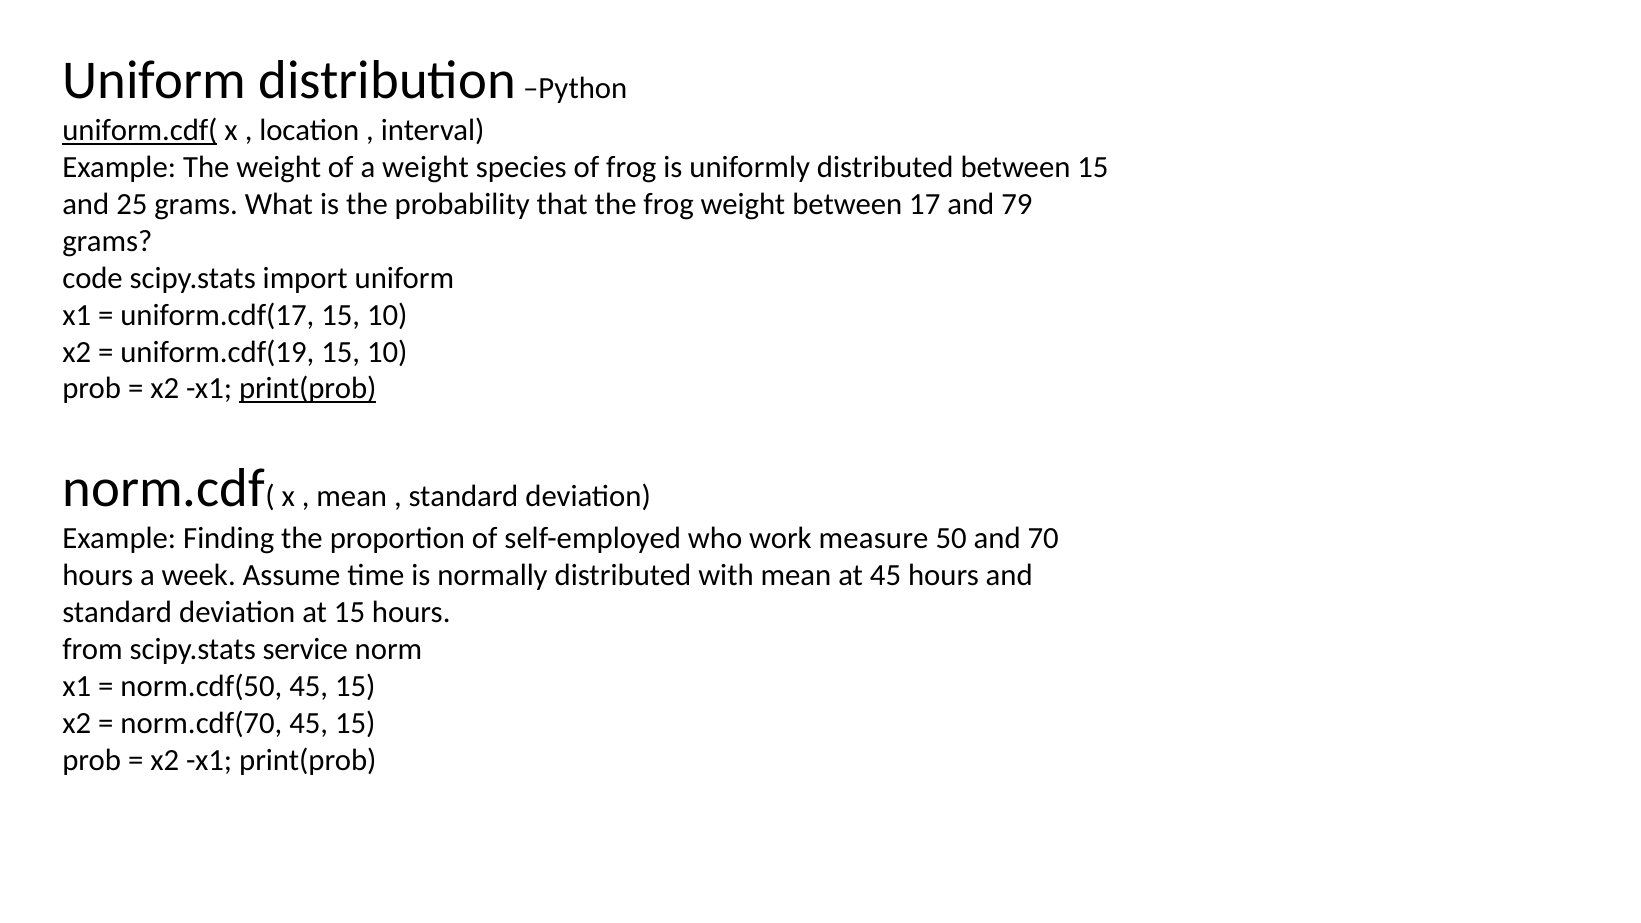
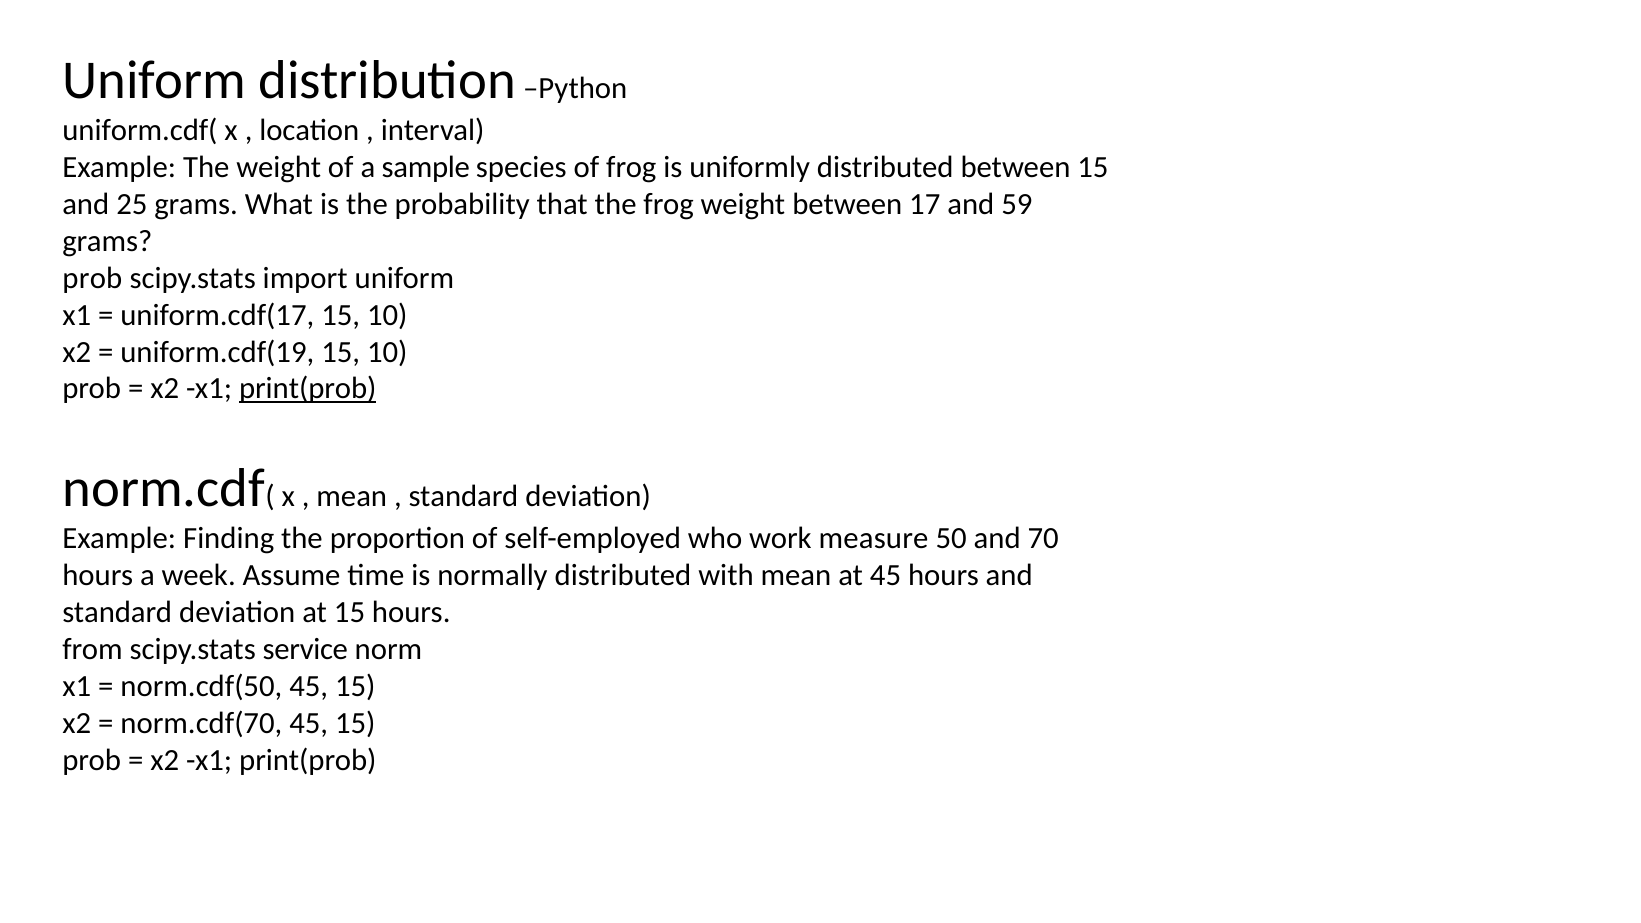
uniform.cdf( underline: present -> none
a weight: weight -> sample
79: 79 -> 59
code at (93, 278): code -> prob
